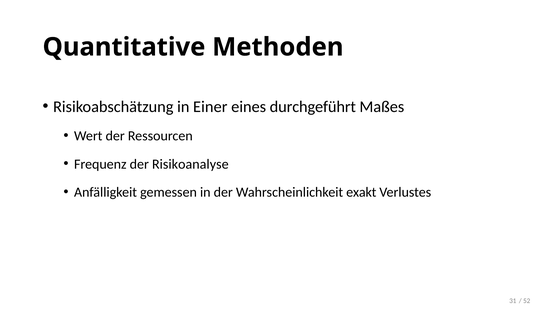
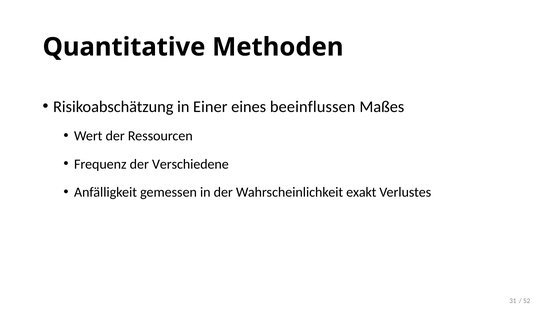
durchgeführt: durchgeführt -> beeinflussen
Risikoanalyse: Risikoanalyse -> Verschiedene
